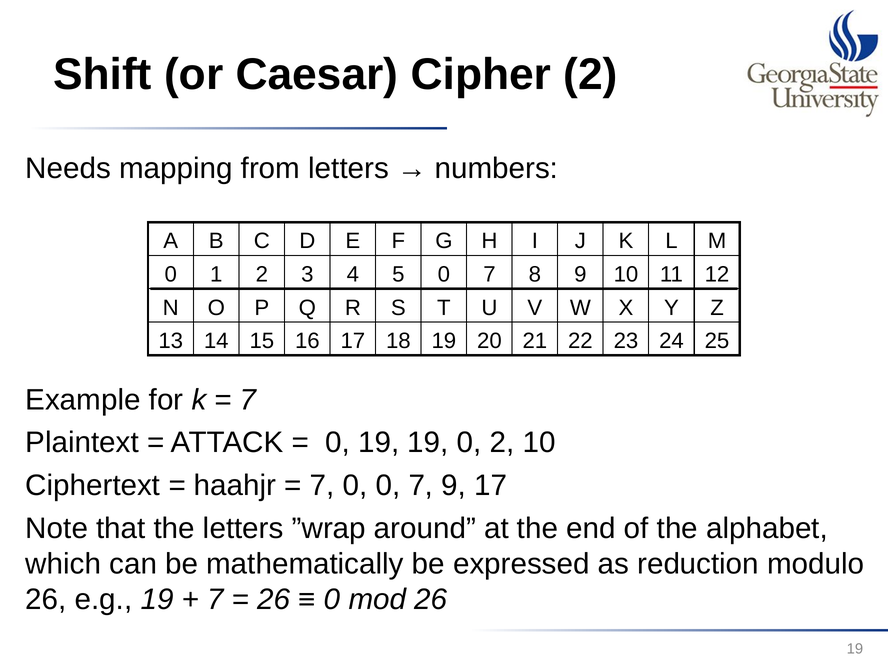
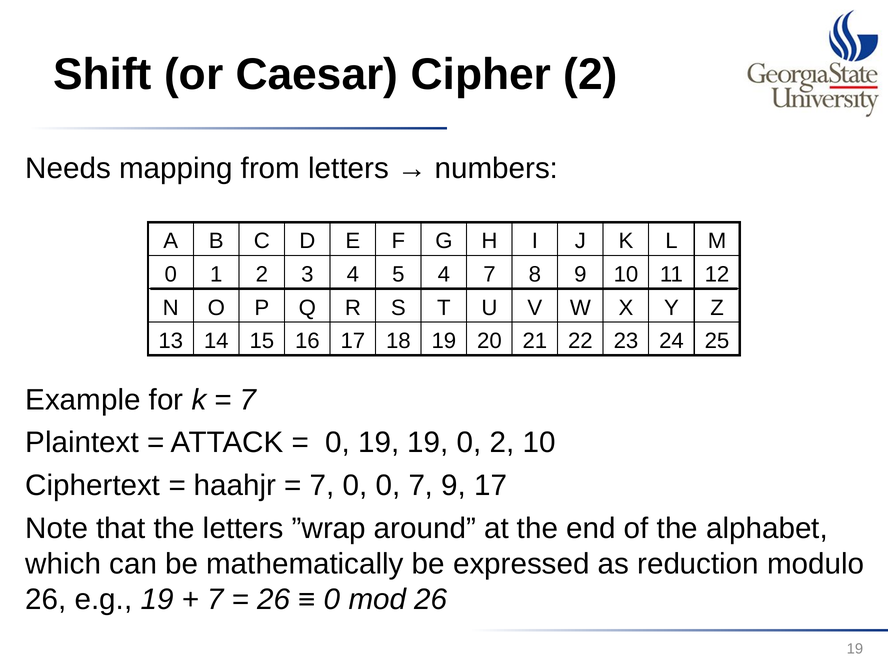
5 0: 0 -> 4
